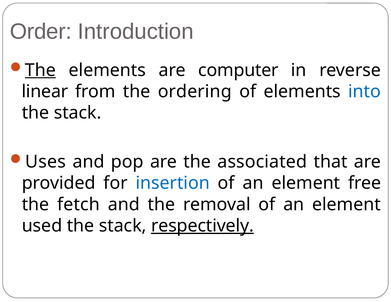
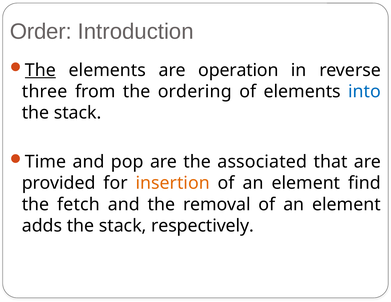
computer: computer -> operation
linear: linear -> three
Uses: Uses -> Time
insertion colour: blue -> orange
free: free -> find
used: used -> adds
respectively underline: present -> none
